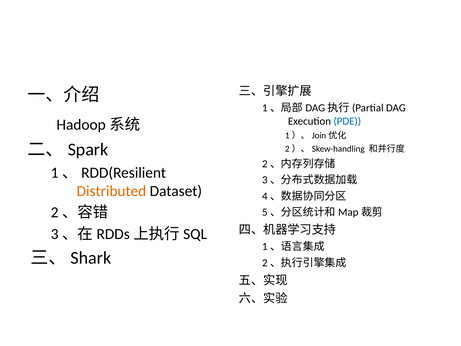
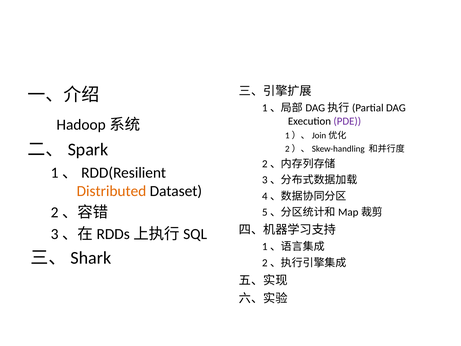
PDE colour: blue -> purple
